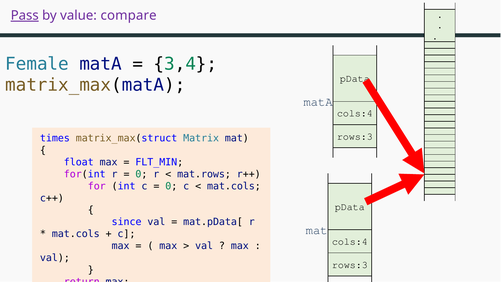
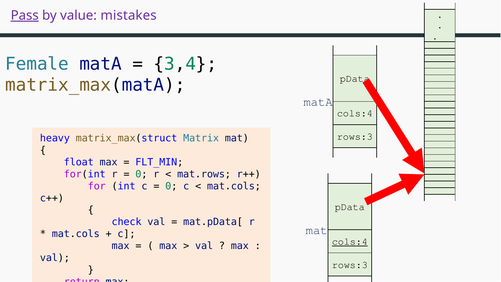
compare: compare -> mistakes
times: times -> heavy
since: since -> check
cols:4 at (350, 242) underline: none -> present
